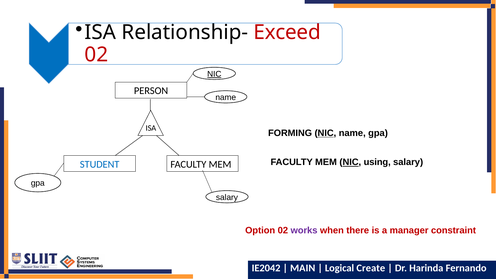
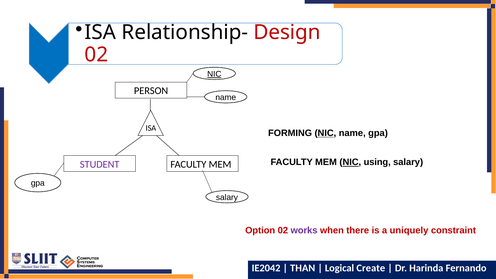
Exceed: Exceed -> Design
STUDENT colour: blue -> purple
manager: manager -> uniquely
MAIN: MAIN -> THAN
